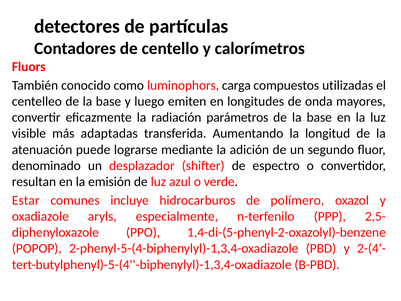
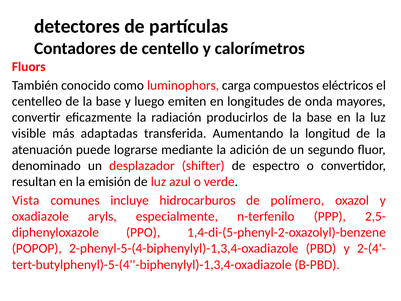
utilizadas: utilizadas -> eléctricos
parámetros: parámetros -> producirlos
Estar: Estar -> Vista
